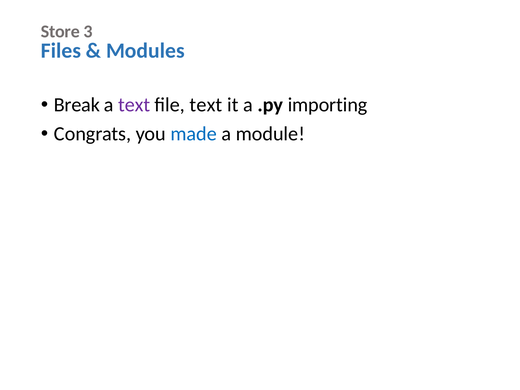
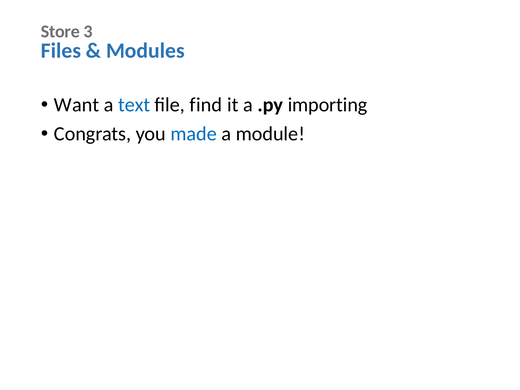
Break: Break -> Want
text at (134, 105) colour: purple -> blue
file text: text -> find
